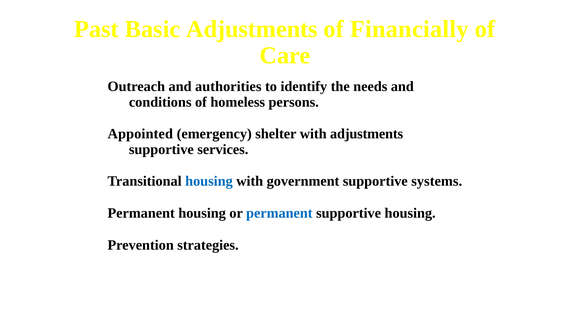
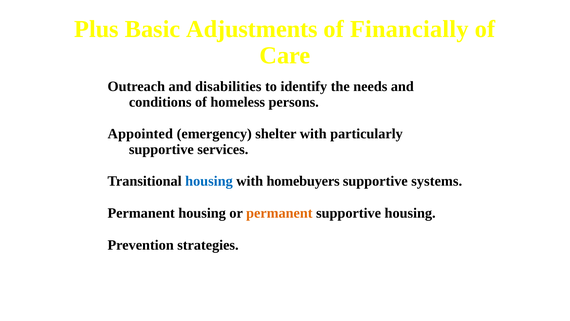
Past: Past -> Plus
authorities: authorities -> disabilities
with adjustments: adjustments -> particularly
government: government -> homebuyers
permanent at (279, 213) colour: blue -> orange
